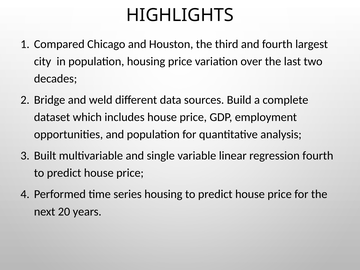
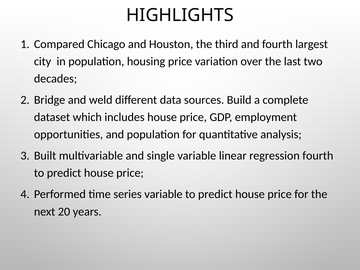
series housing: housing -> variable
